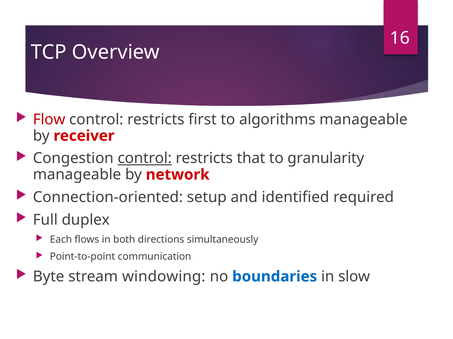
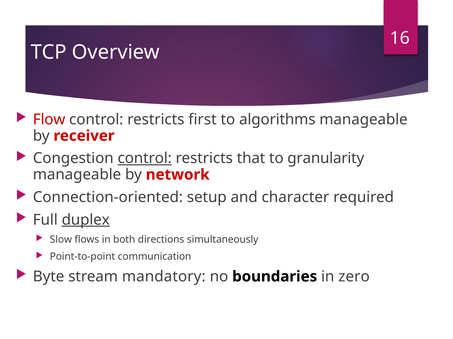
identified: identified -> character
duplex underline: none -> present
Each: Each -> Slow
windowing: windowing -> mandatory
boundaries colour: blue -> black
slow: slow -> zero
